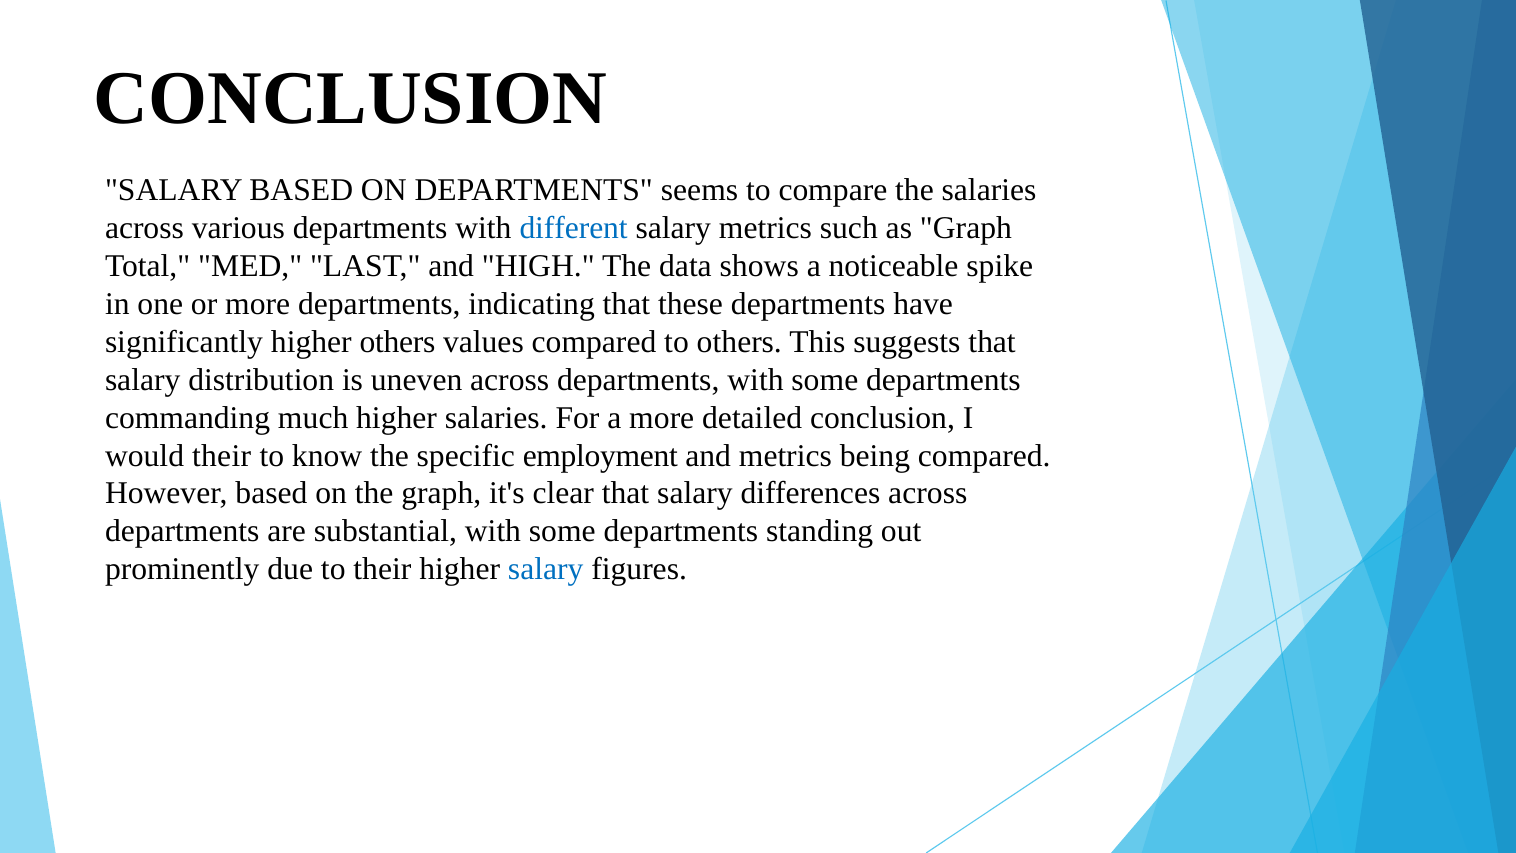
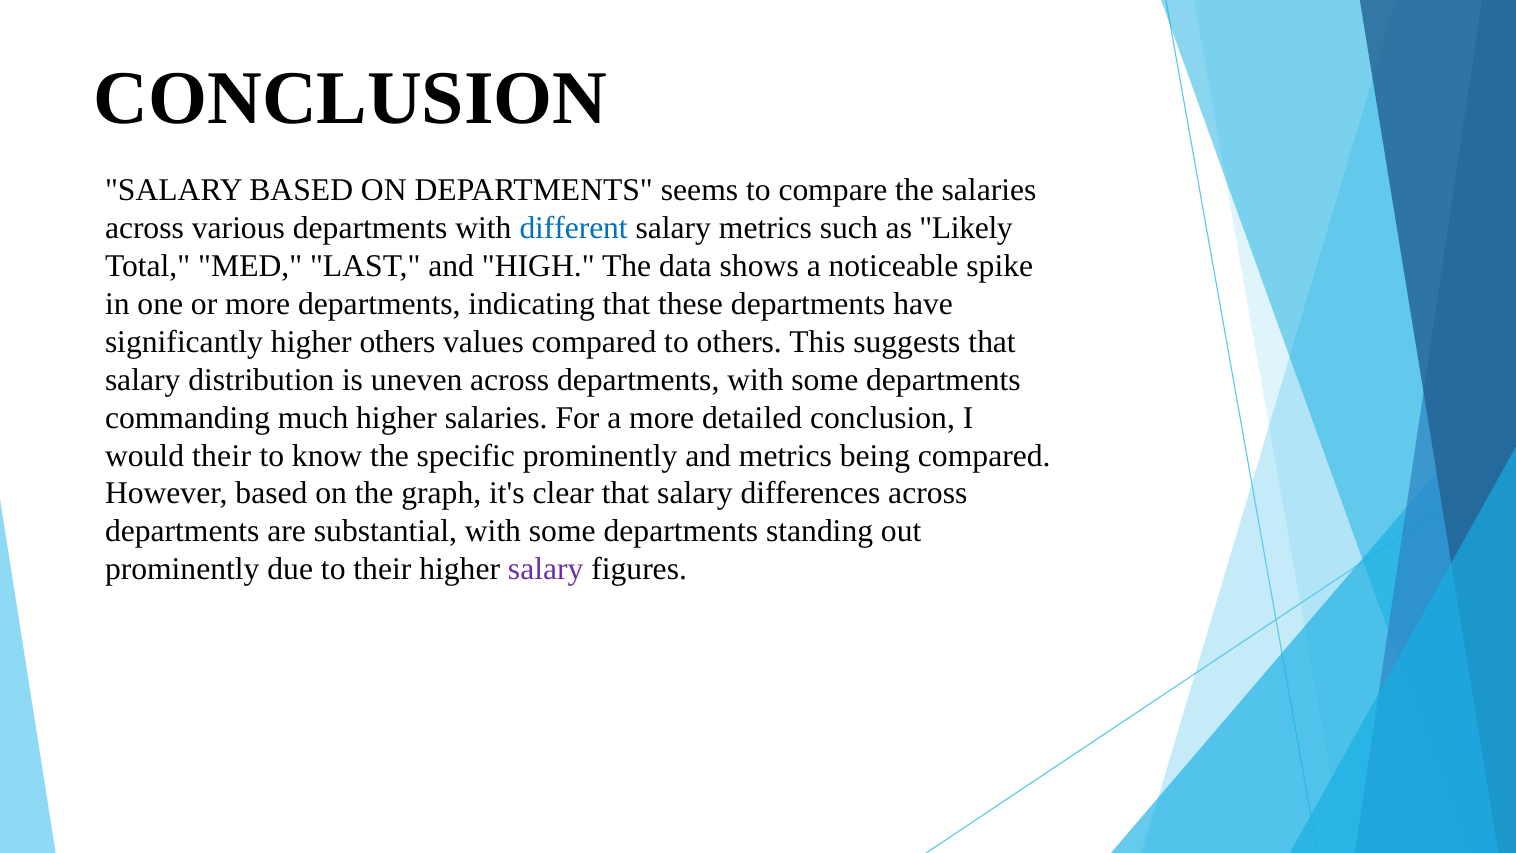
as Graph: Graph -> Likely
specific employment: employment -> prominently
salary at (546, 569) colour: blue -> purple
